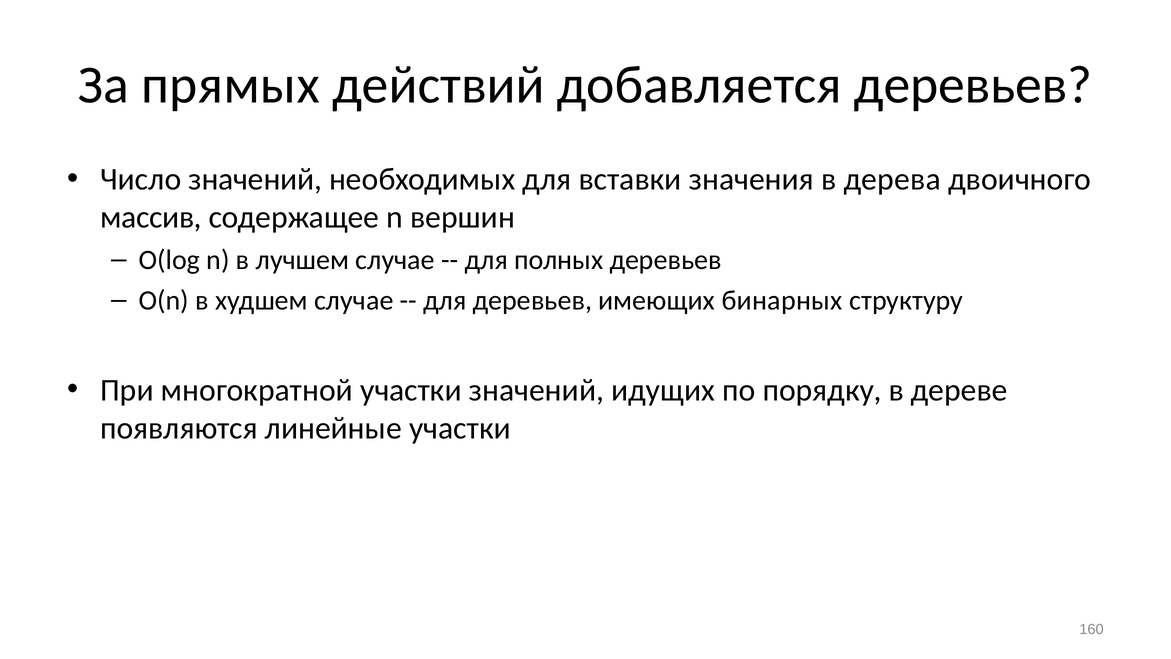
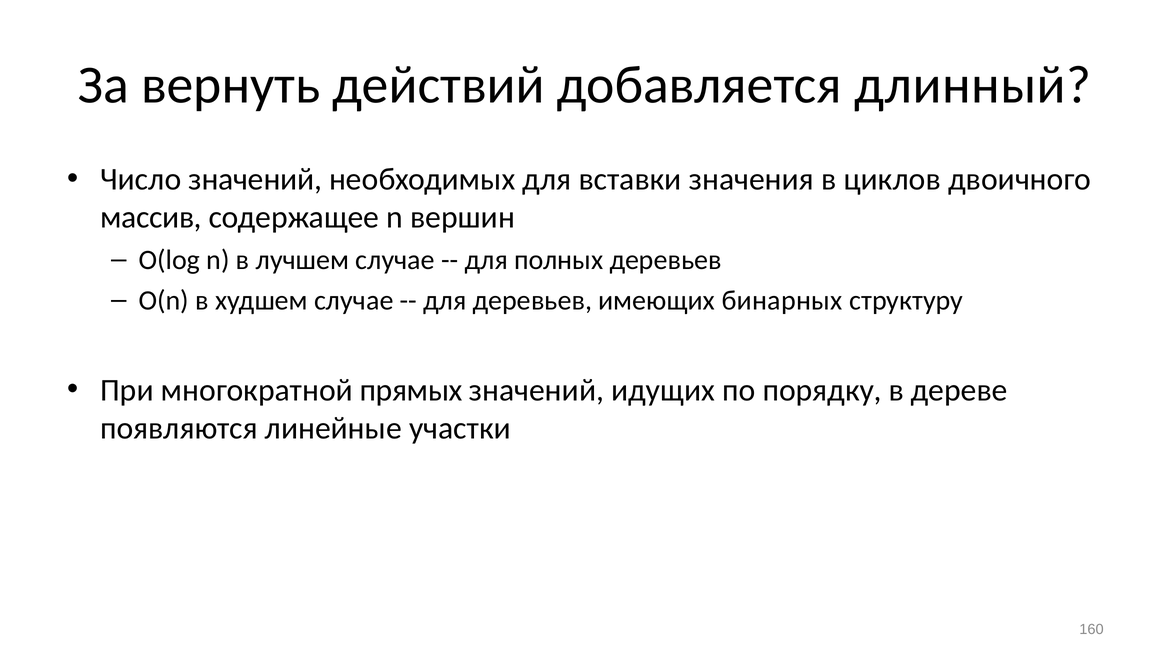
прямых: прямых -> вернуть
добавляется деревьев: деревьев -> длинный
дерева: дерева -> циклов
многократной участки: участки -> прямых
